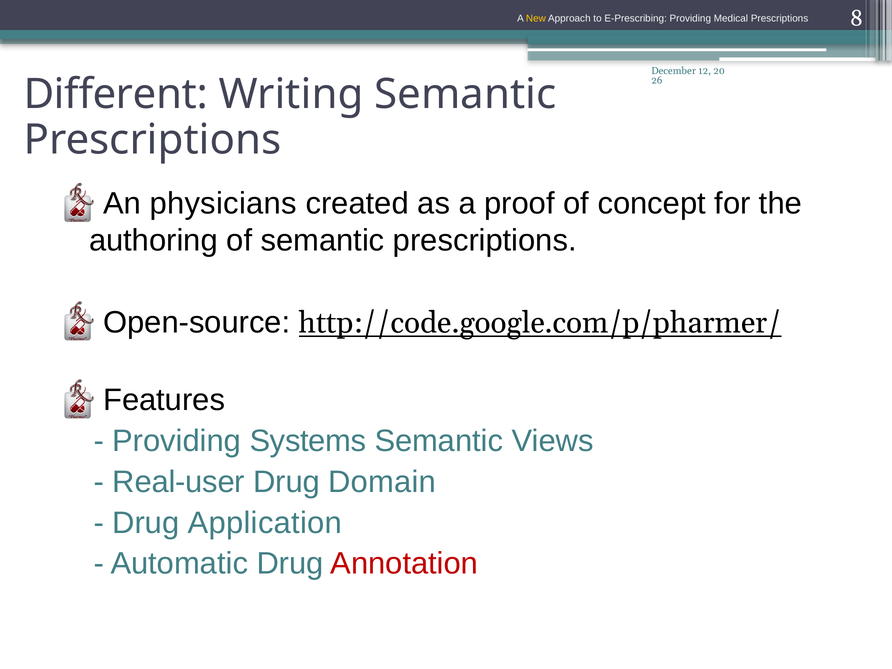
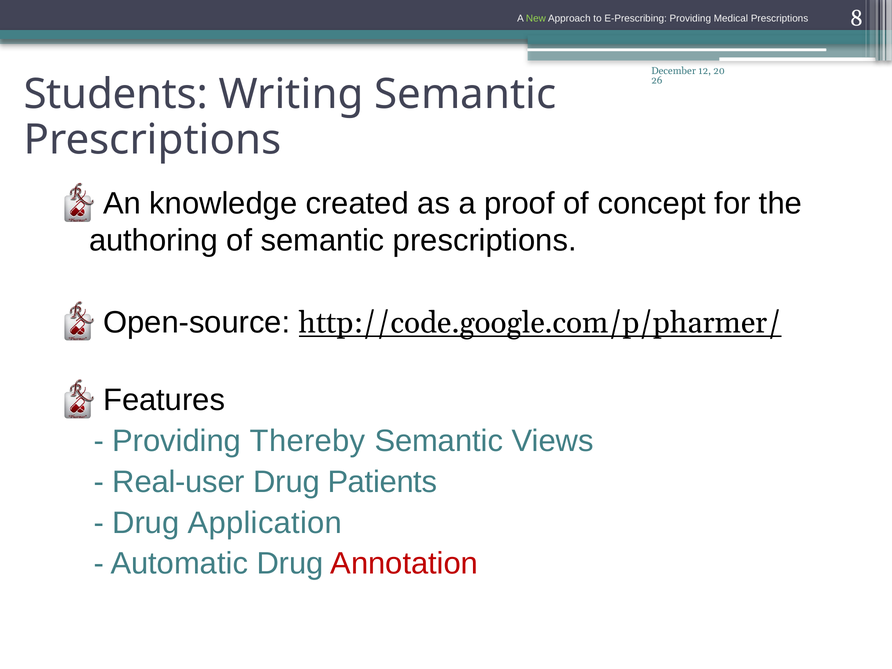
New colour: yellow -> light green
Different: Different -> Students
physicians: physicians -> knowledge
Systems: Systems -> Thereby
Domain: Domain -> Patients
